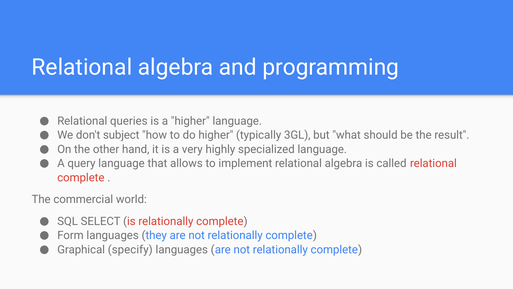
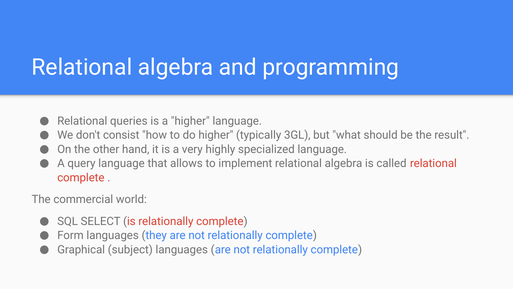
subject: subject -> consist
specify: specify -> subject
